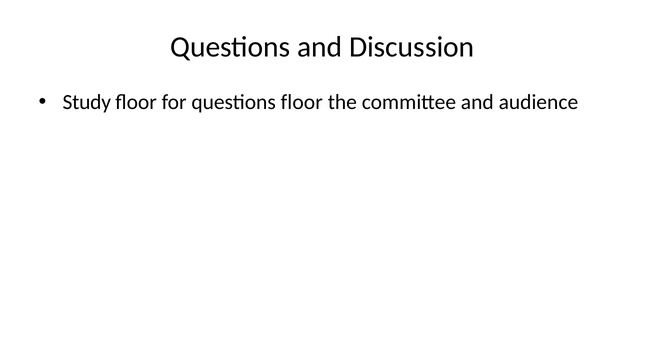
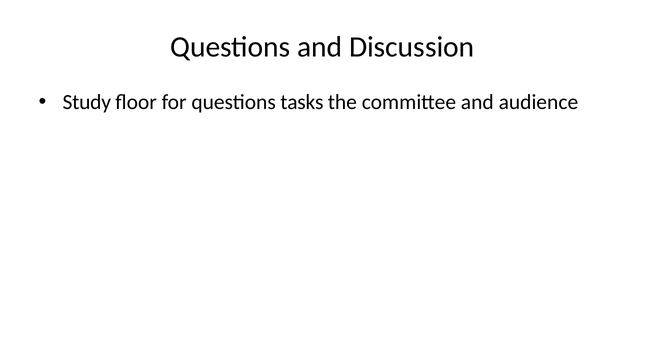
questions floor: floor -> tasks
